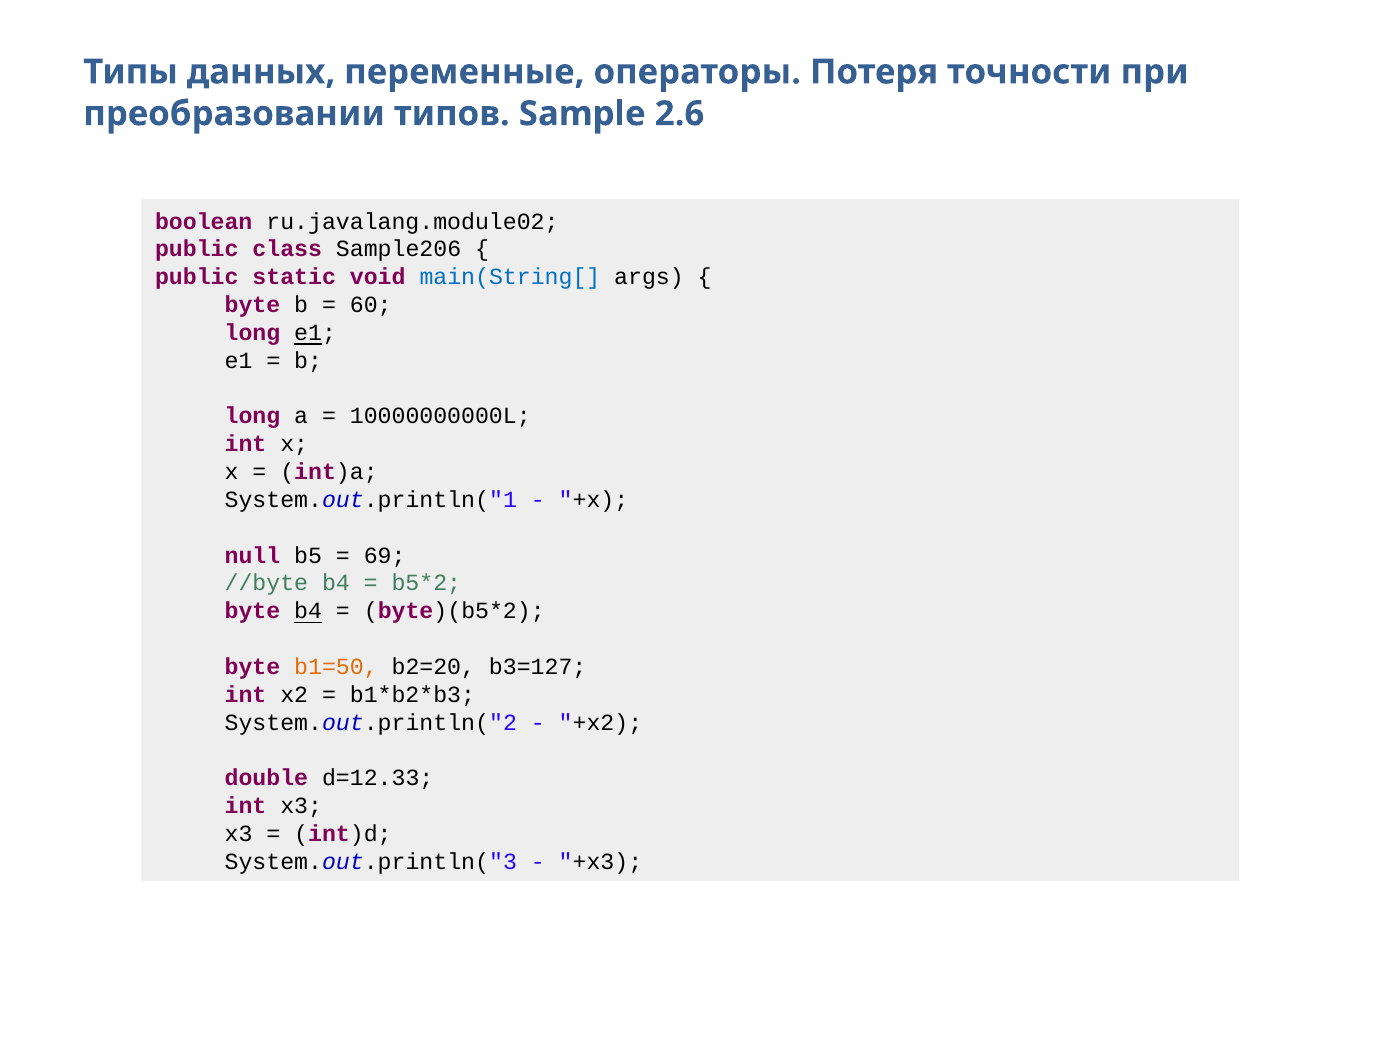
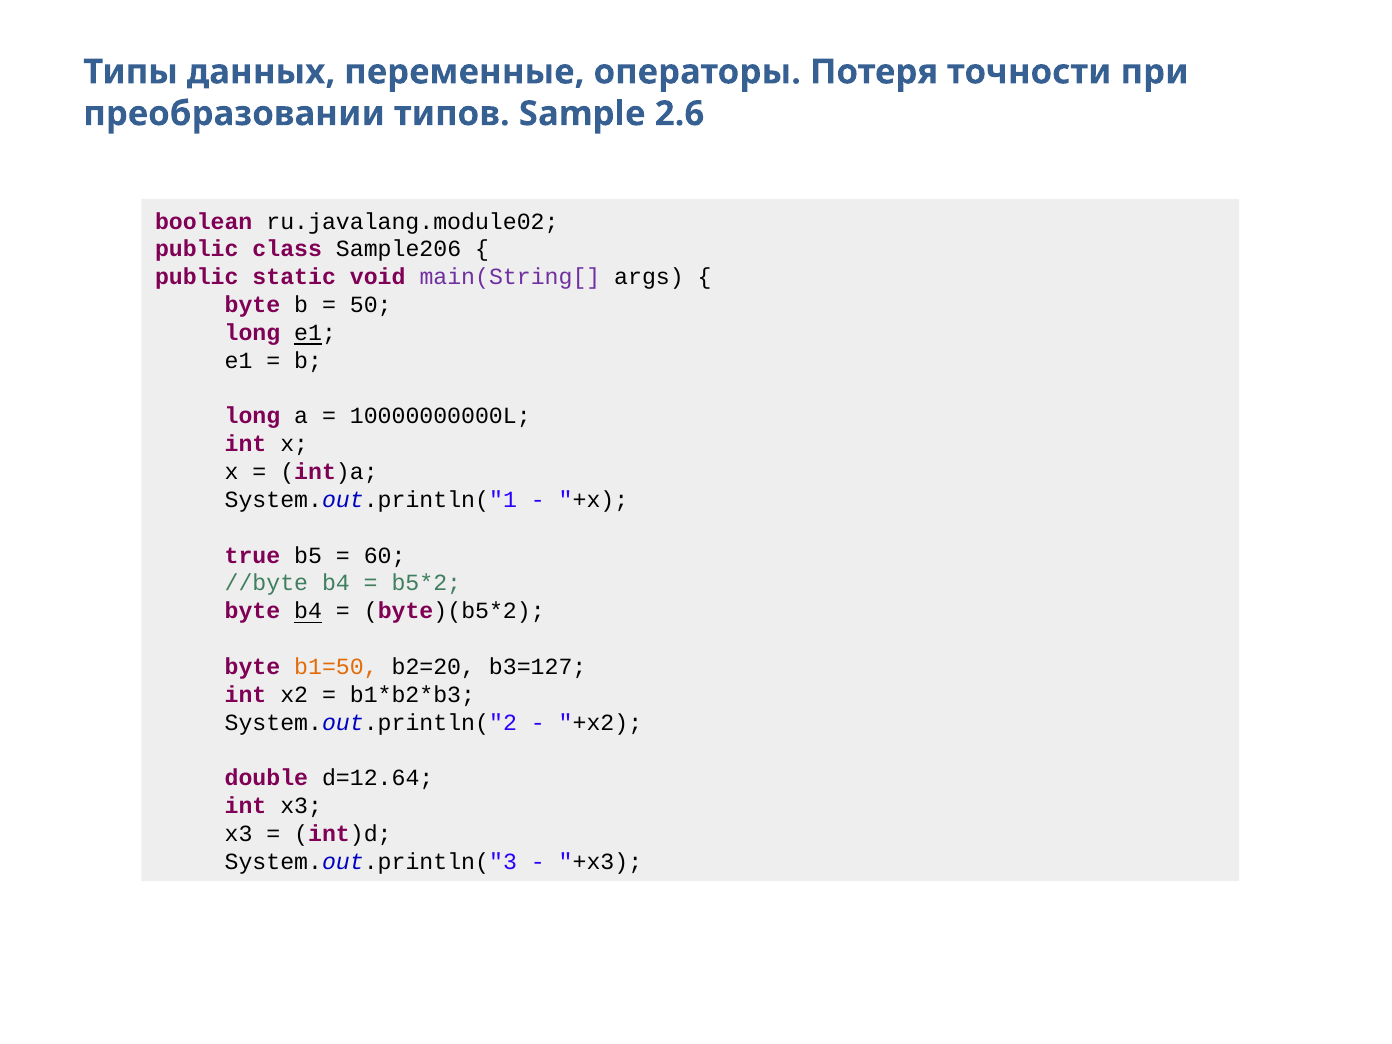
main(String[ colour: blue -> purple
60: 60 -> 50
null: null -> true
69: 69 -> 60
d=12.33: d=12.33 -> d=12.64
